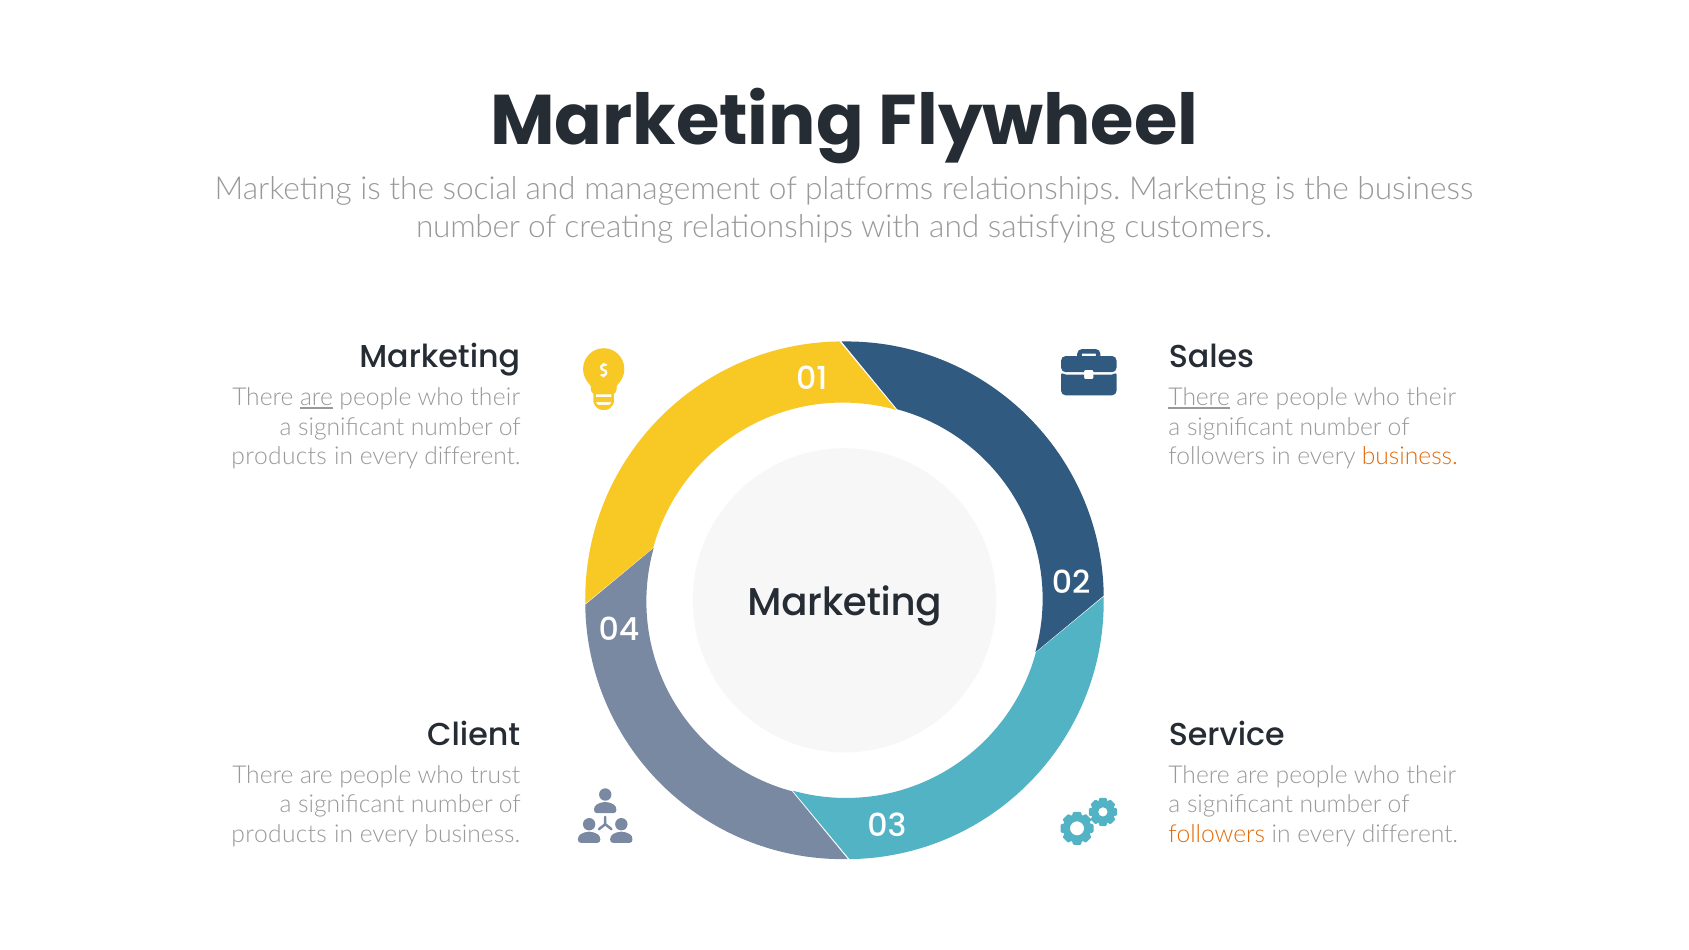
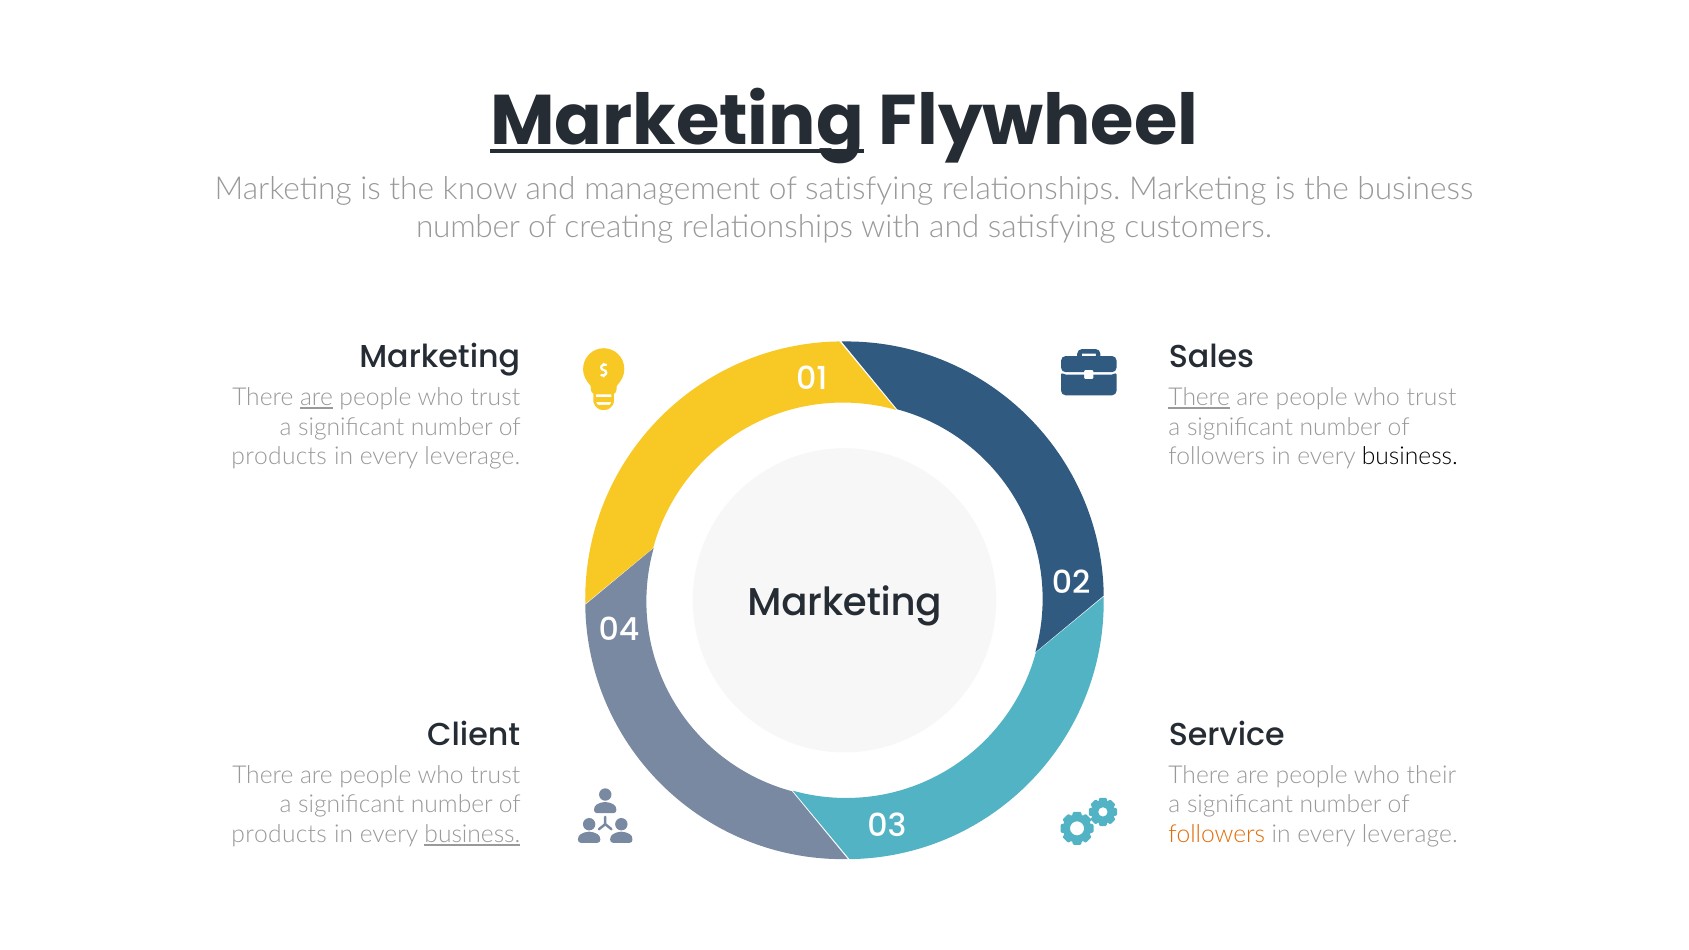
Marketing at (677, 121) underline: none -> present
social: social -> know
of platforms: platforms -> satisfying
their at (495, 398): their -> trust
their at (1431, 398): their -> trust
different at (473, 457): different -> leverage
business at (1410, 457) colour: orange -> black
business at (472, 835) underline: none -> present
different at (1410, 835): different -> leverage
